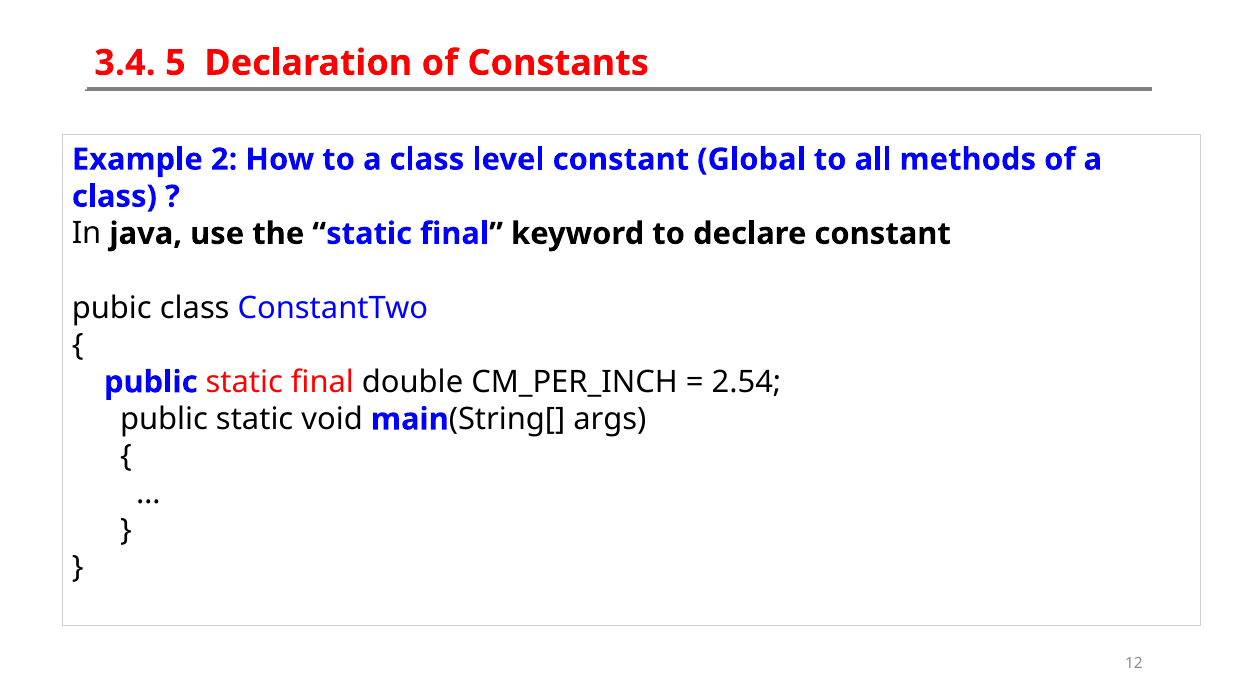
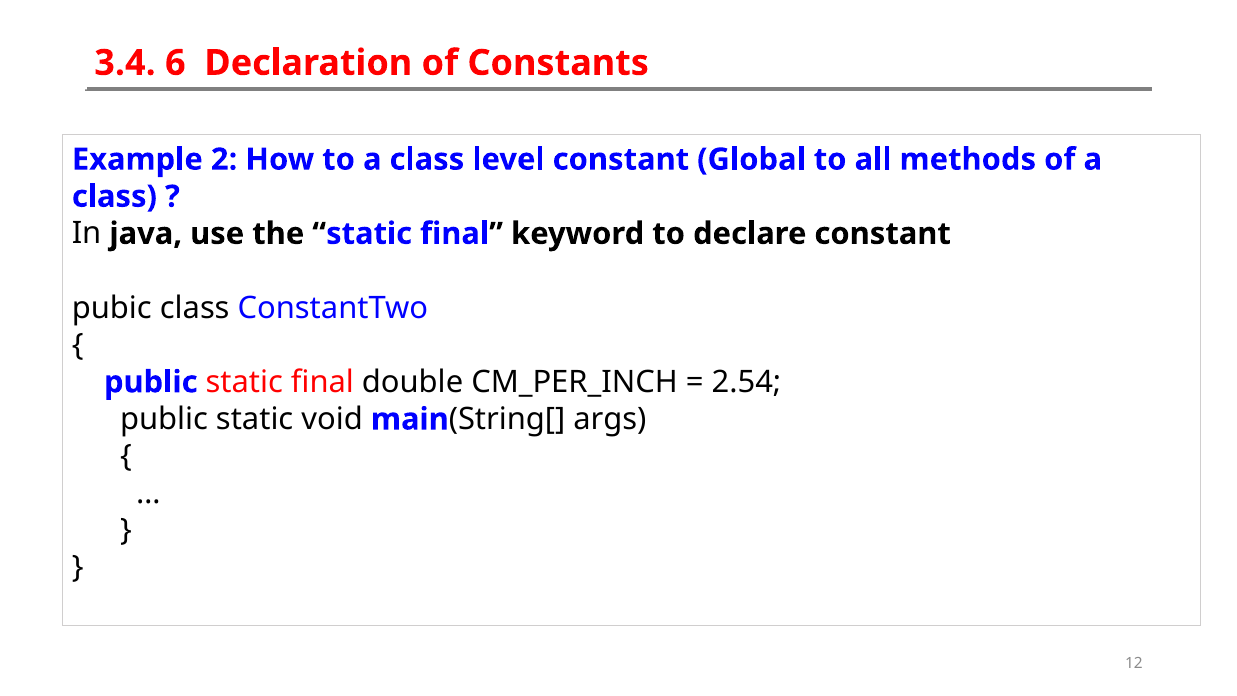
5: 5 -> 6
